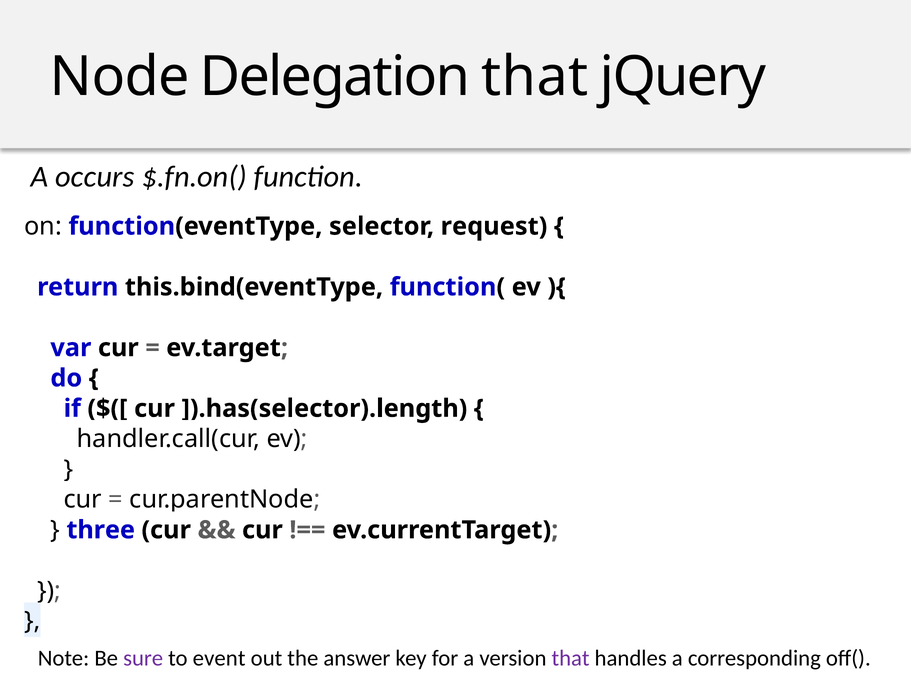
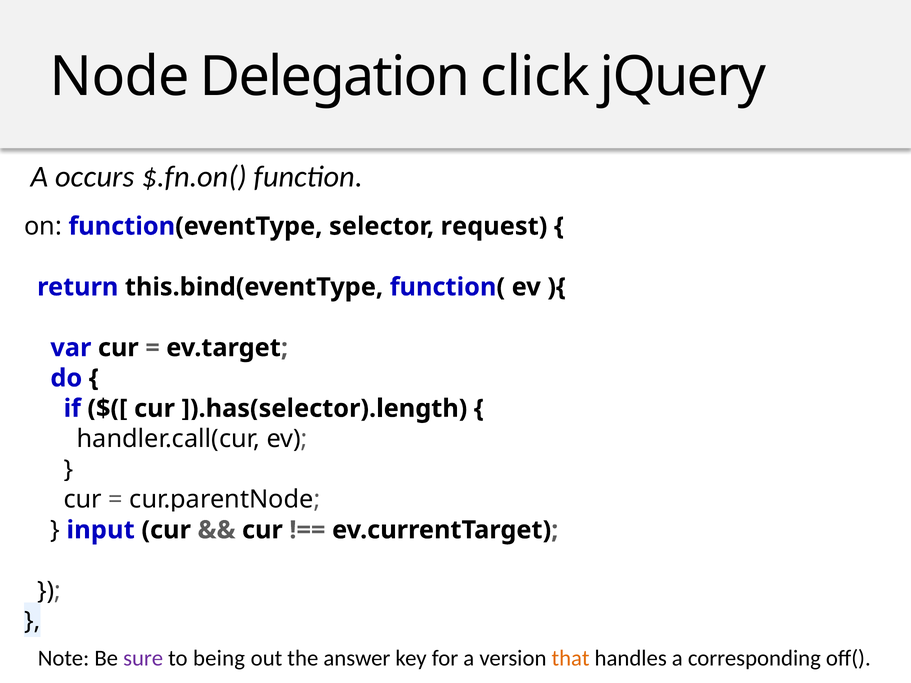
Delegation that: that -> click
three: three -> input
event: event -> being
that at (571, 659) colour: purple -> orange
